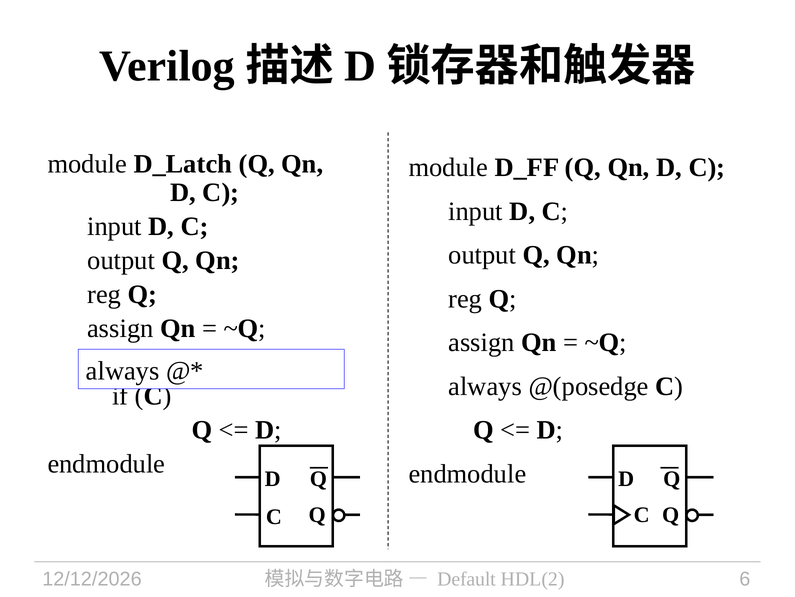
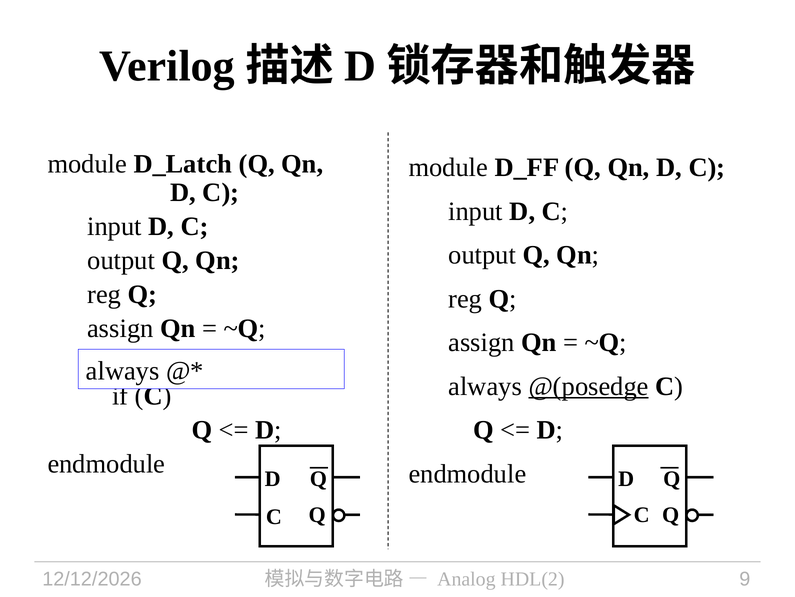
@(posedge underline: none -> present
Default: Default -> Analog
6: 6 -> 9
